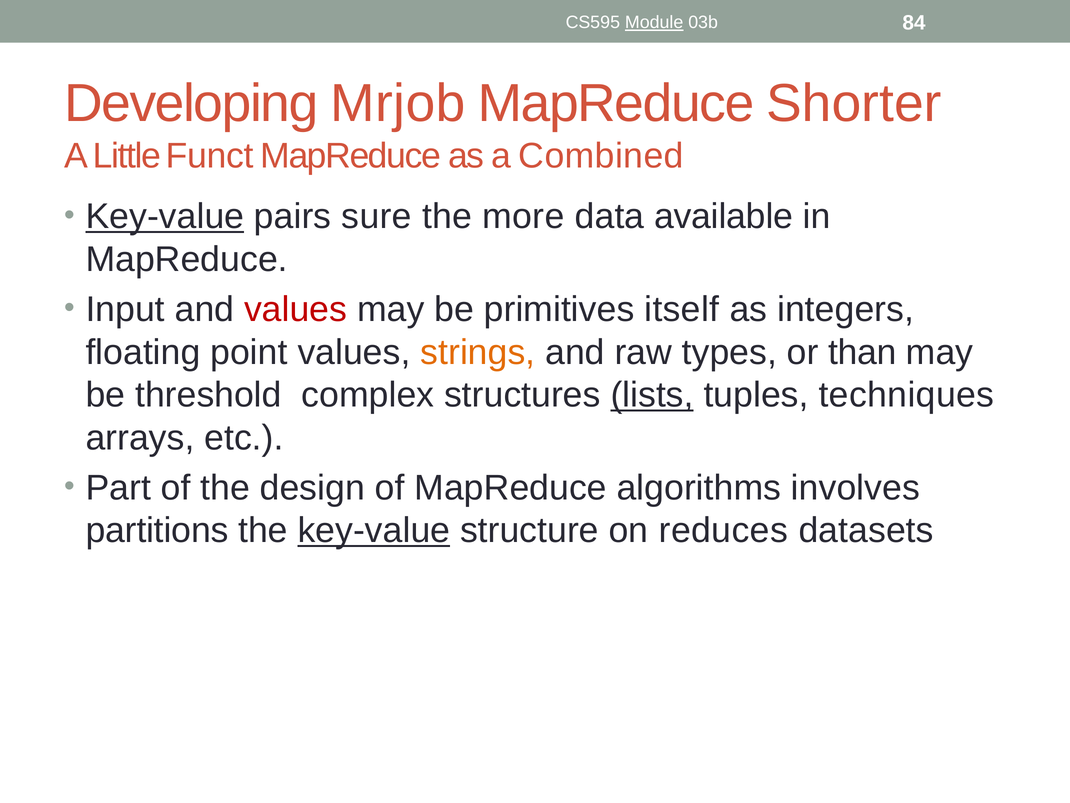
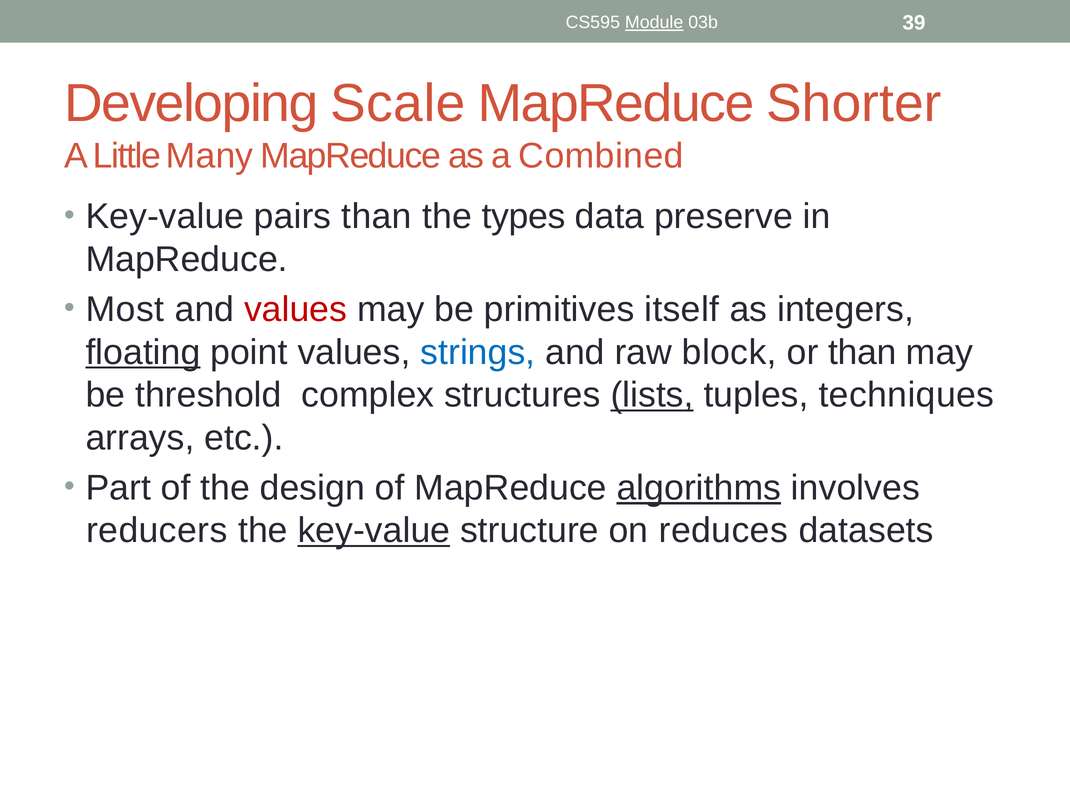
84: 84 -> 39
Mrjob: Mrjob -> Scale
Funct: Funct -> Many
Key-value at (165, 217) underline: present -> none
pairs sure: sure -> than
more: more -> types
available: available -> preserve
Input: Input -> Most
floating underline: none -> present
strings colour: orange -> blue
types: types -> block
algorithms underline: none -> present
partitions: partitions -> reducers
